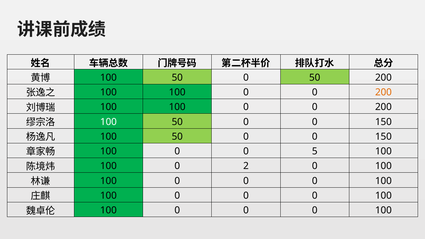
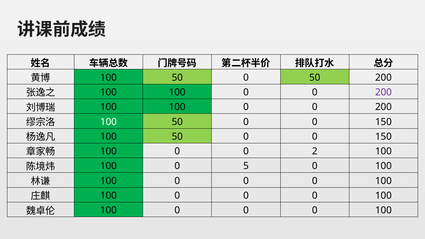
200 at (383, 92) colour: orange -> purple
5: 5 -> 2
2: 2 -> 5
